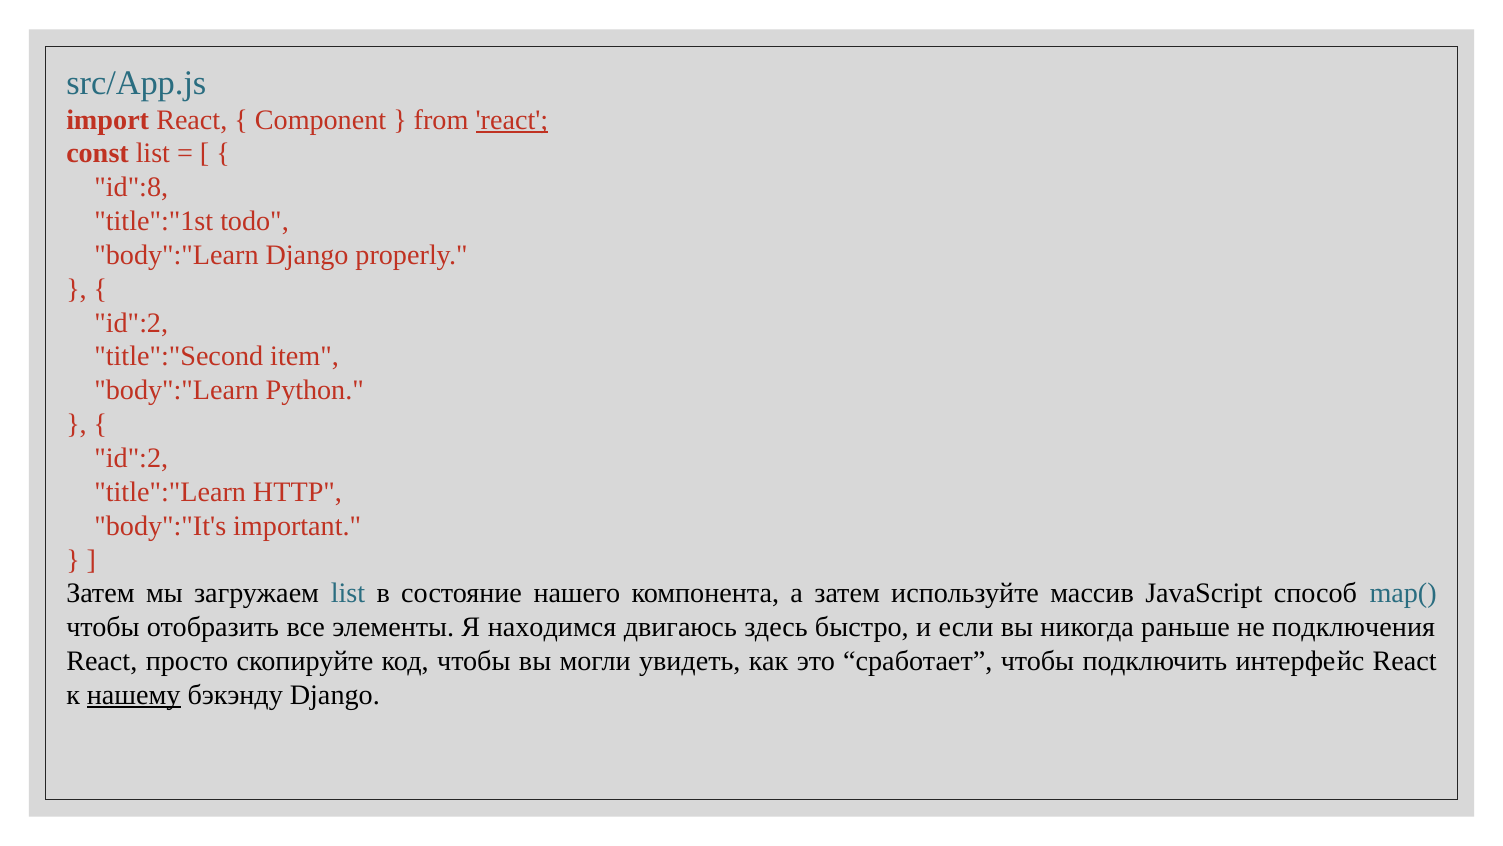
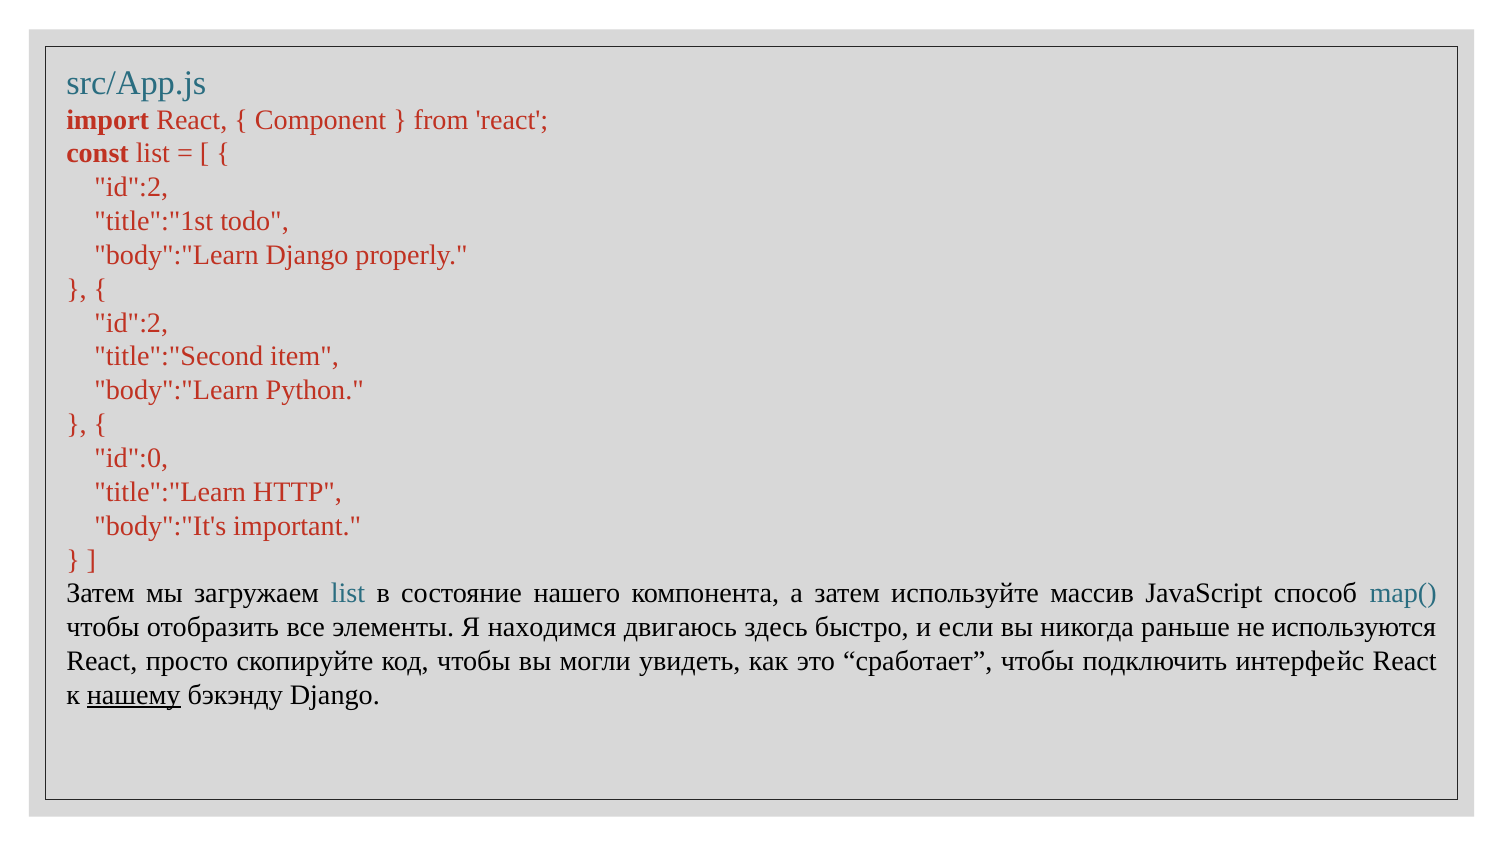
react at (512, 120) underline: present -> none
id":8 at (131, 187): id":8 -> id":2
id":2 at (131, 458): id":2 -> id":0
подключения: подключения -> используются
